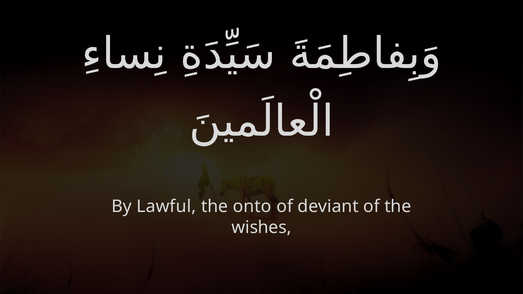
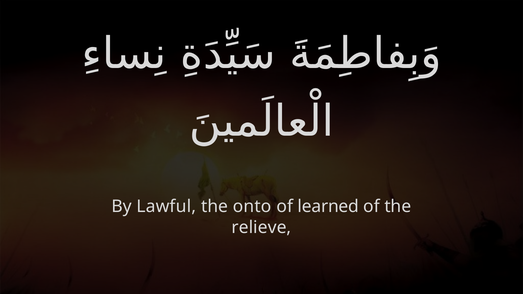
deviant: deviant -> learned
wishes: wishes -> relieve
